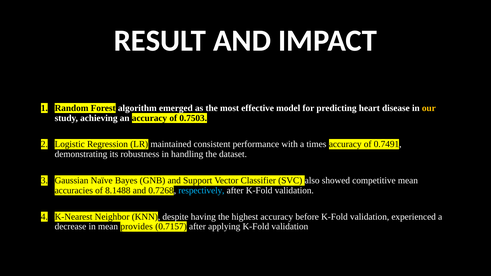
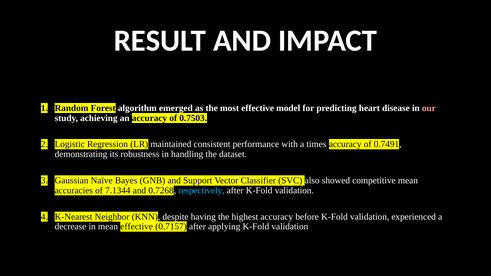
our colour: yellow -> pink
8.1488: 8.1488 -> 7.1344
mean provides: provides -> effective
